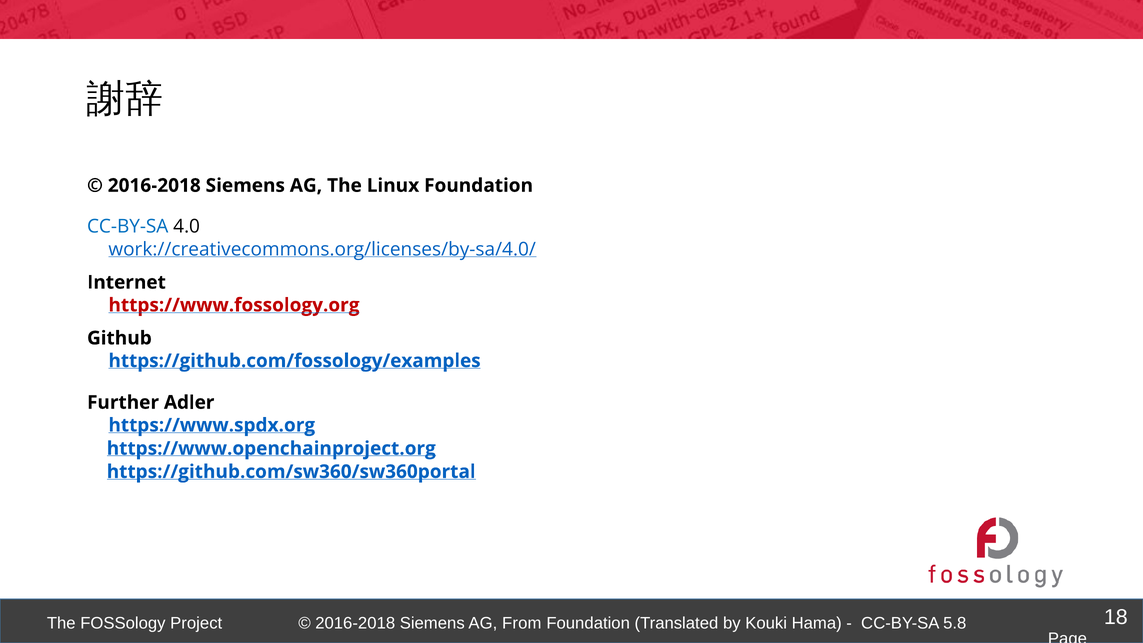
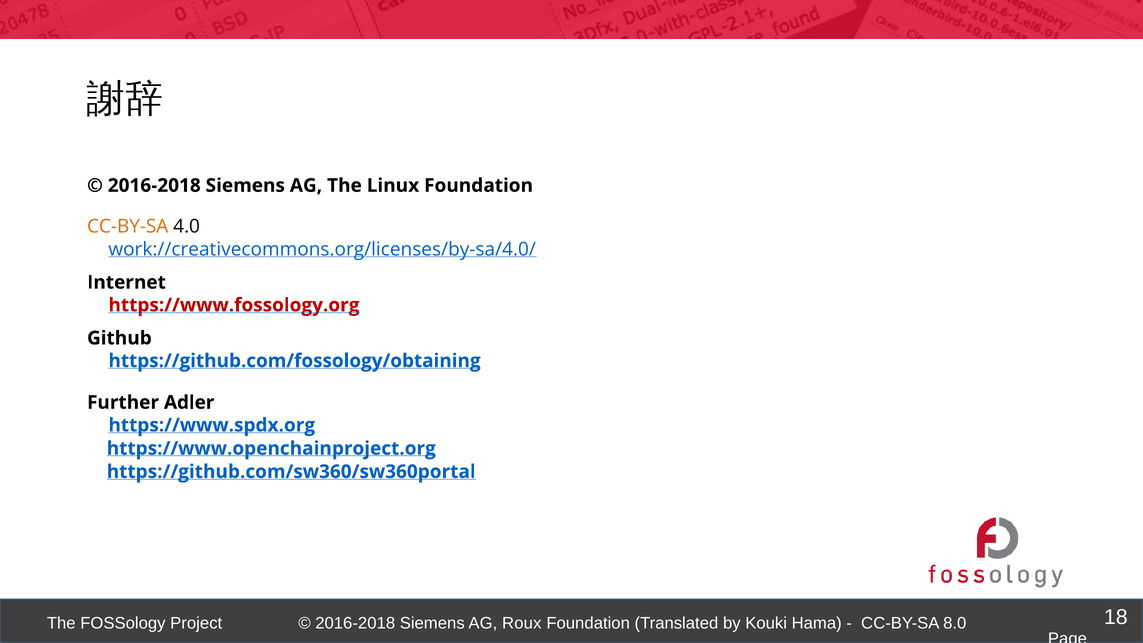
CC-BY-SA at (128, 227) colour: blue -> orange
https://github.com/fossology/examples: https://github.com/fossology/examples -> https://github.com/fossology/obtaining
From: From -> Roux
5.8: 5.8 -> 8.0
